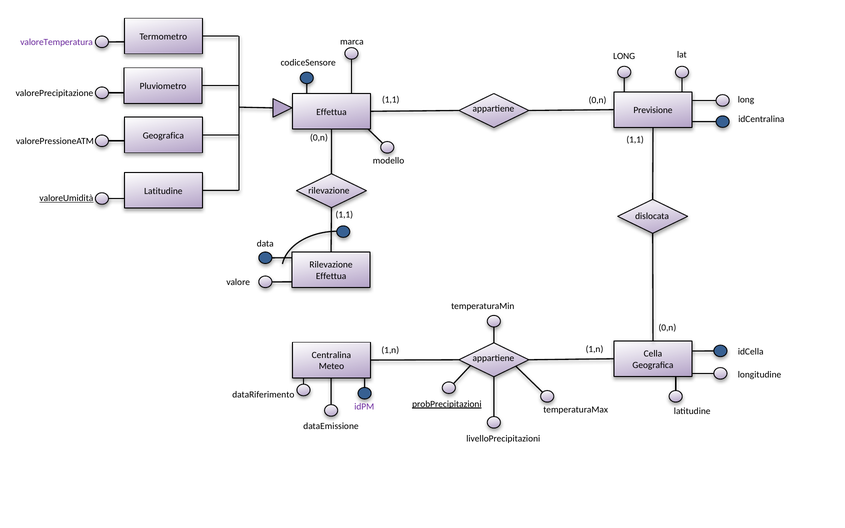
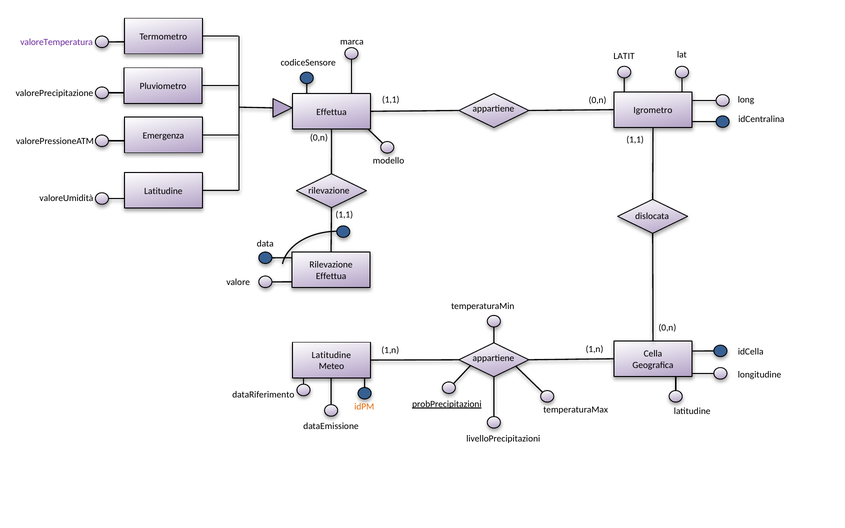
LONG at (624, 56): LONG -> LATIT
Previsione: Previsione -> Igrometro
Geografica at (163, 136): Geografica -> Emergenza
valoreUmidità underline: present -> none
Centralina at (331, 355): Centralina -> Latitudine
idPM colour: purple -> orange
